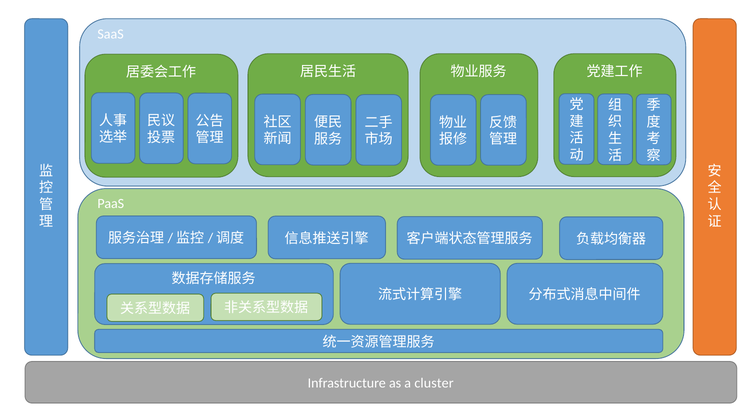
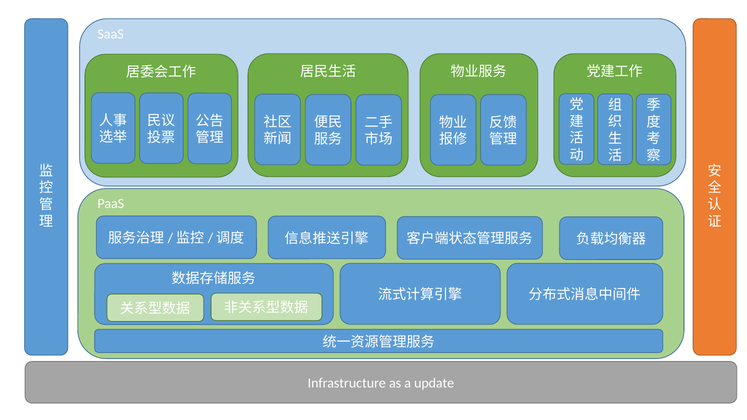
cluster: cluster -> update
